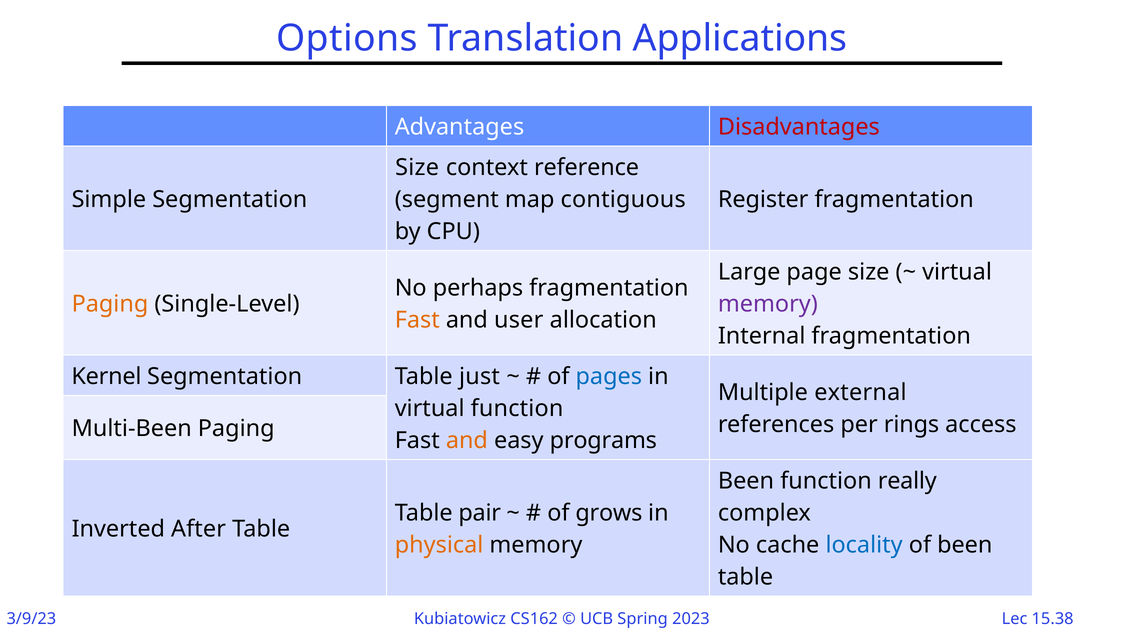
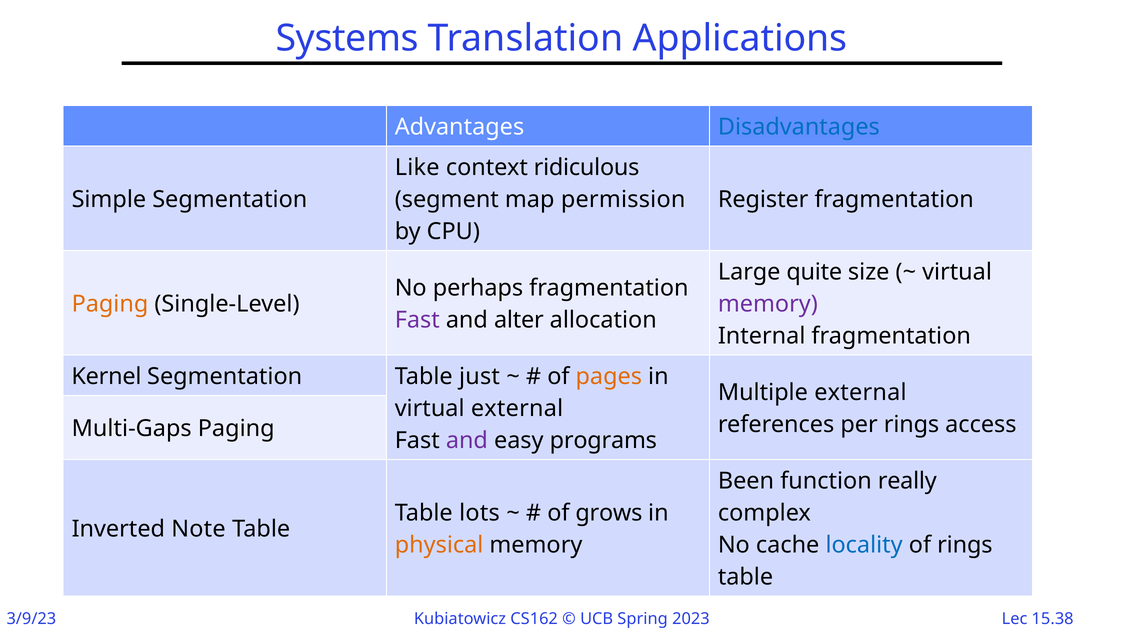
Options: Options -> Systems
Disadvantages colour: red -> blue
Size at (417, 168): Size -> Like
reference: reference -> ridiculous
contiguous: contiguous -> permission
page: page -> quite
Fast at (417, 320) colour: orange -> purple
user: user -> alter
pages colour: blue -> orange
virtual function: function -> external
Multi-Been: Multi-Been -> Multi-Gaps
and at (467, 441) colour: orange -> purple
pair: pair -> lots
After: After -> Note
of been: been -> rings
